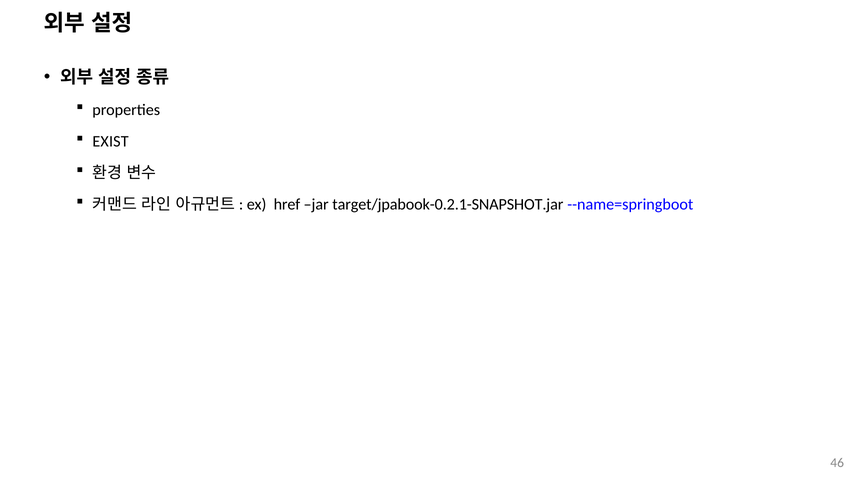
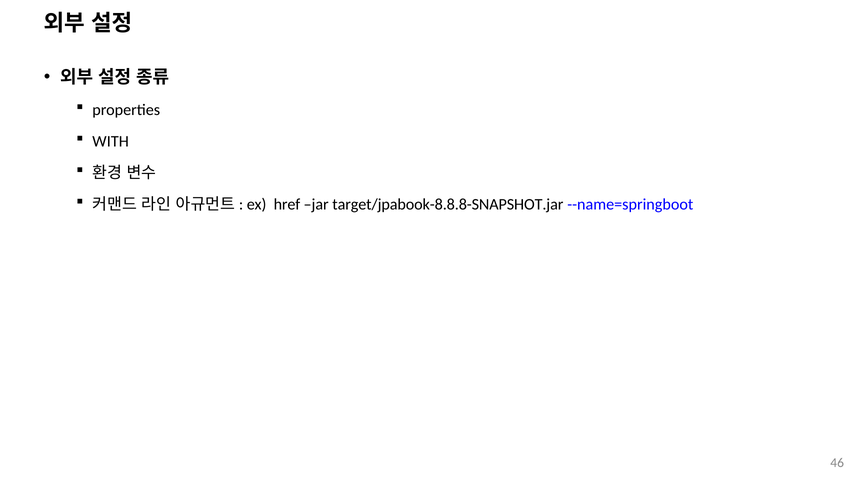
EXIST: EXIST -> WITH
target/jpabook-0.2.1-SNAPSHOT.jar: target/jpabook-0.2.1-SNAPSHOT.jar -> target/jpabook-8.8.8-SNAPSHOT.jar
